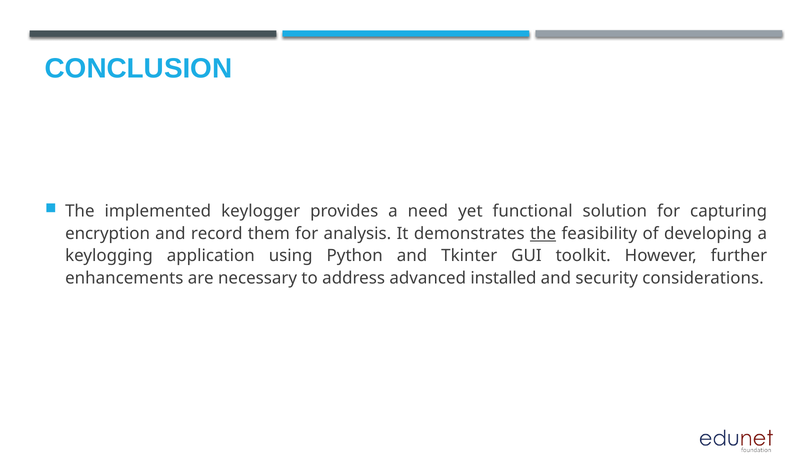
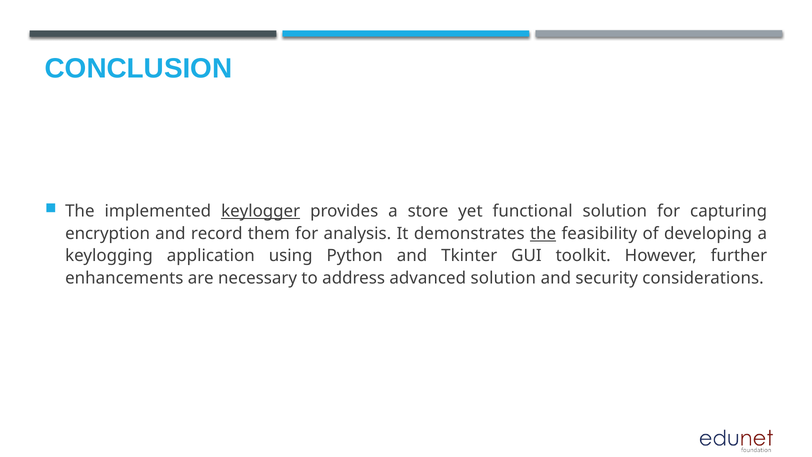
keylogger underline: none -> present
need: need -> store
advanced installed: installed -> solution
